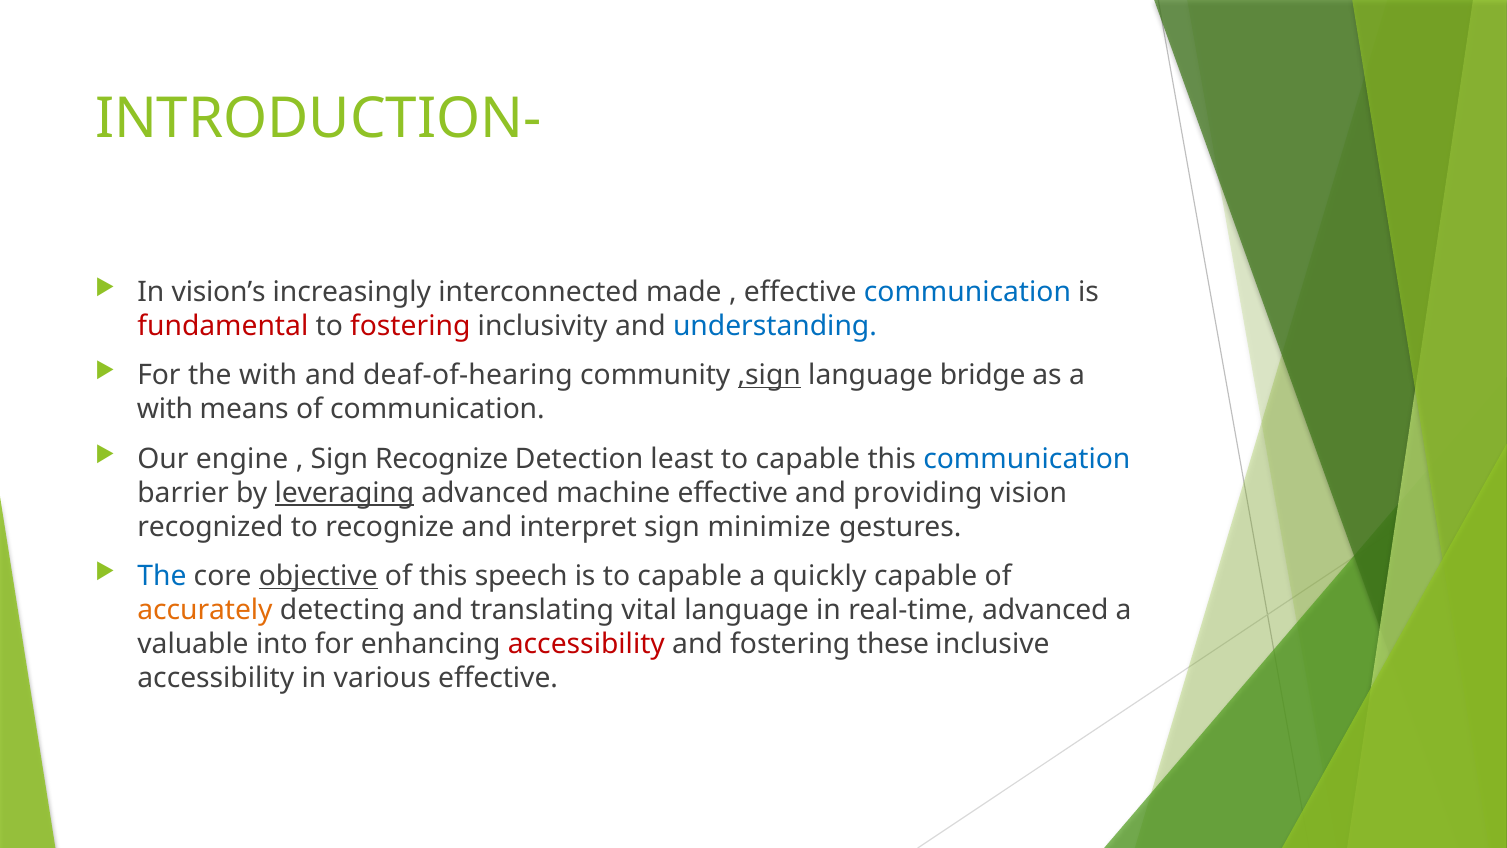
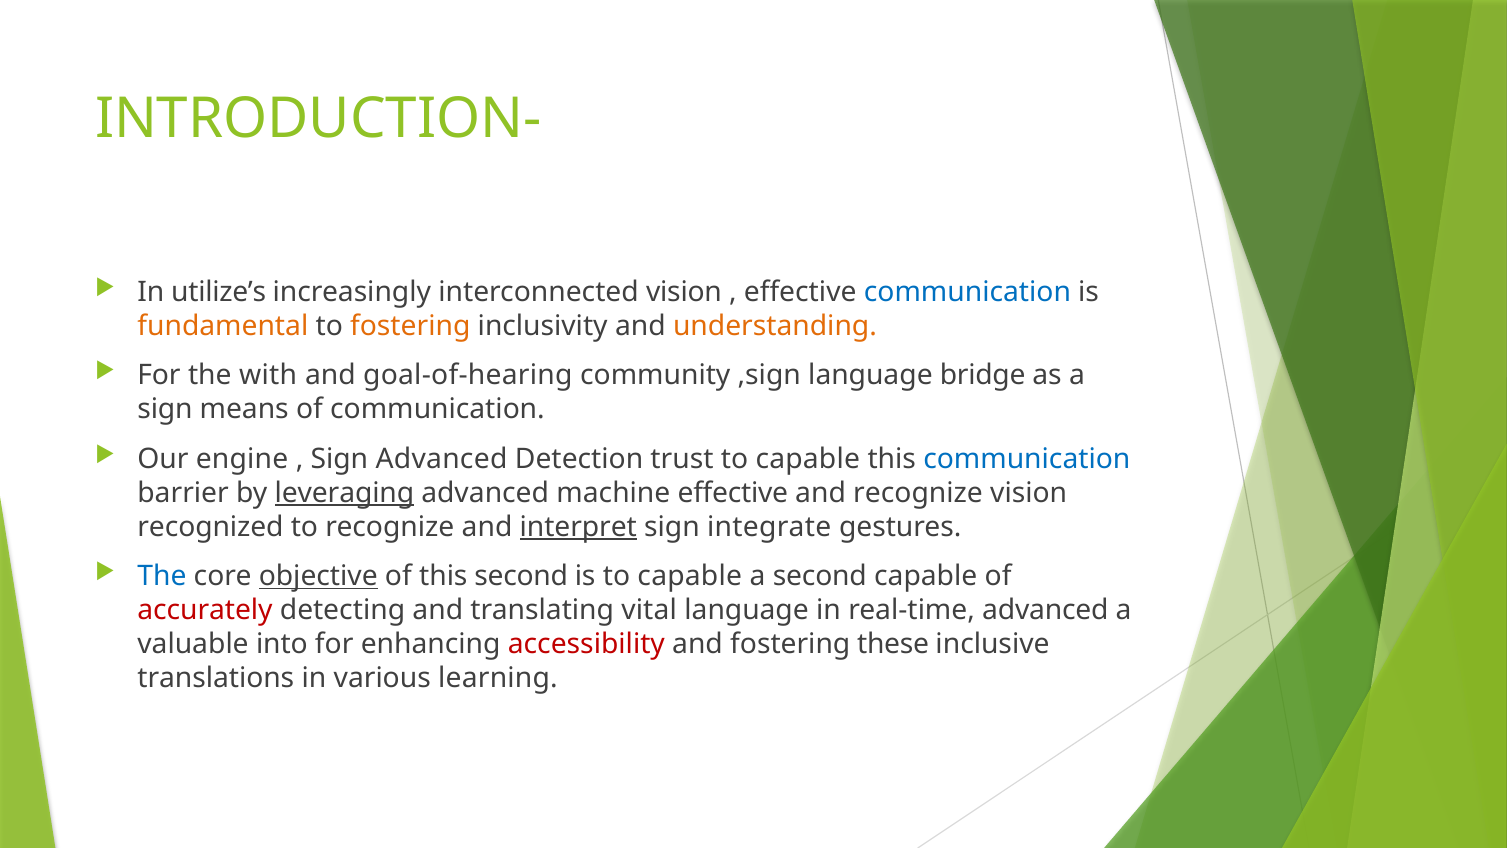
vision’s: vision’s -> utilize’s
interconnected made: made -> vision
fundamental colour: red -> orange
fostering at (410, 326) colour: red -> orange
understanding colour: blue -> orange
deaf-of-hearing: deaf-of-hearing -> goal-of-hearing
,sign underline: present -> none
with at (165, 409): with -> sign
Sign Recognize: Recognize -> Advanced
least: least -> trust
and providing: providing -> recognize
interpret underline: none -> present
minimize: minimize -> integrate
this speech: speech -> second
a quickly: quickly -> second
accurately colour: orange -> red
accessibility at (216, 678): accessibility -> translations
various effective: effective -> learning
